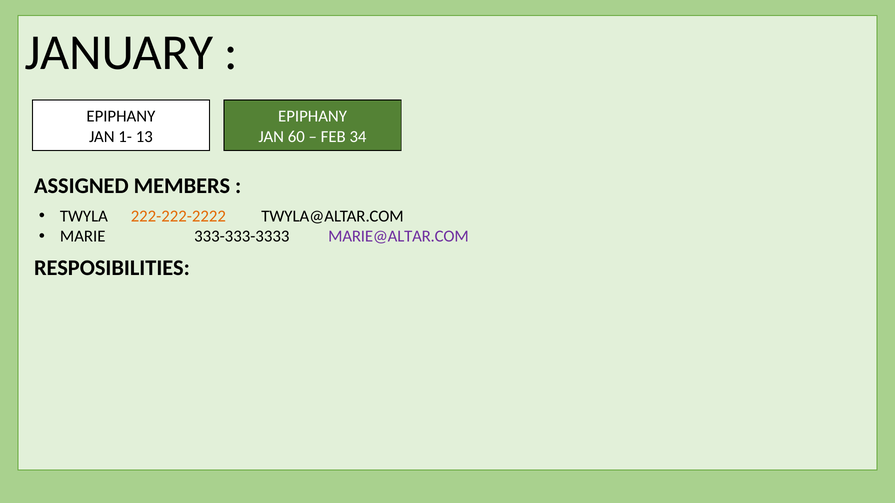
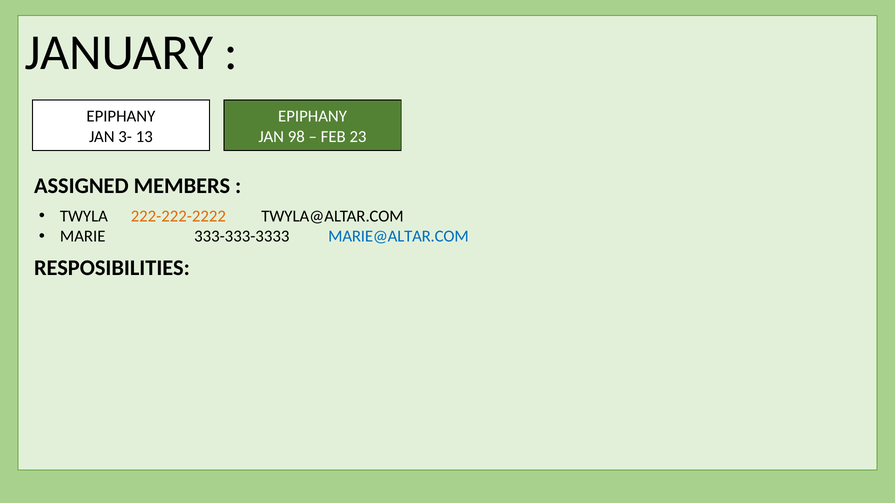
1-: 1- -> 3-
60: 60 -> 98
34: 34 -> 23
MARIE@ALTAR.COM colour: purple -> blue
